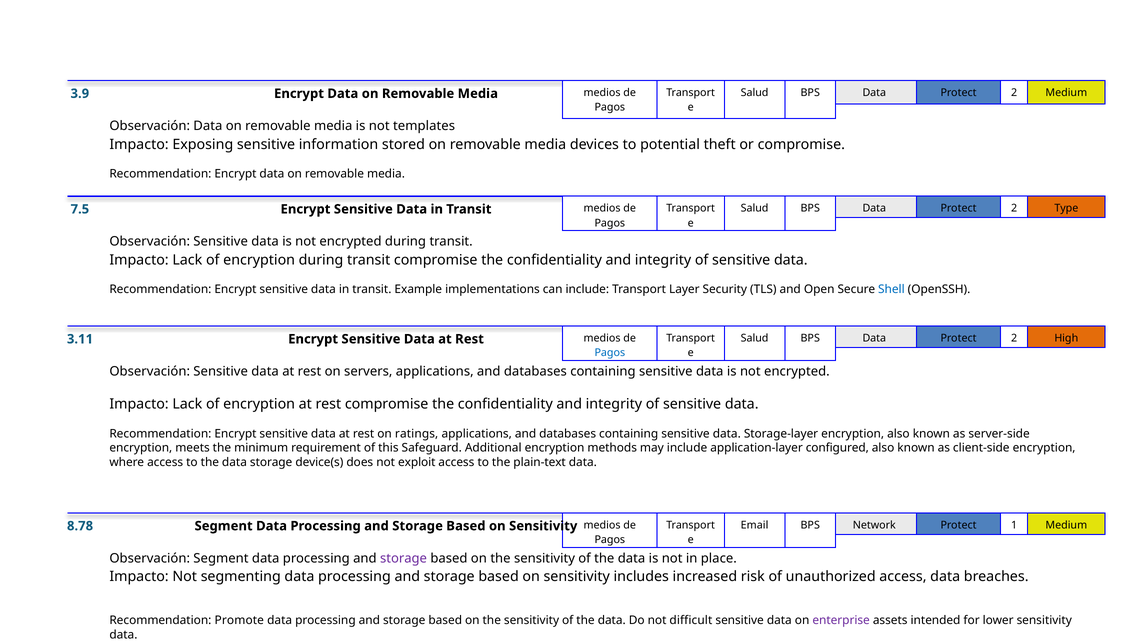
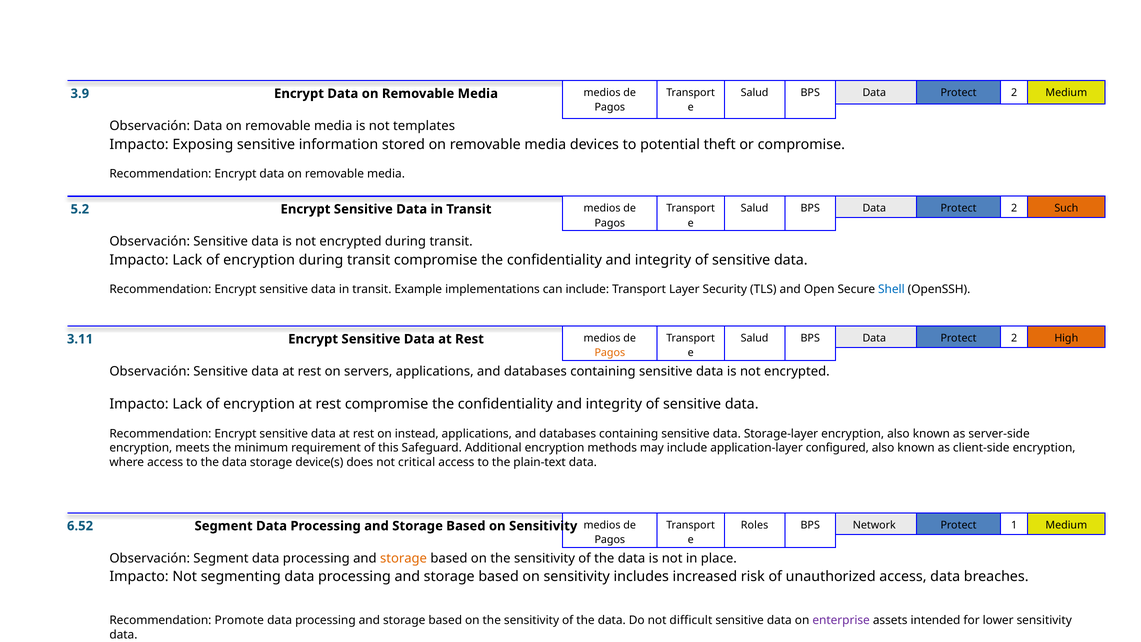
Type: Type -> Such
7.5: 7.5 -> 5.2
Pagos at (610, 353) colour: blue -> orange
ratings: ratings -> instead
exploit: exploit -> critical
Email: Email -> Roles
8.78: 8.78 -> 6.52
storage at (404, 558) colour: purple -> orange
